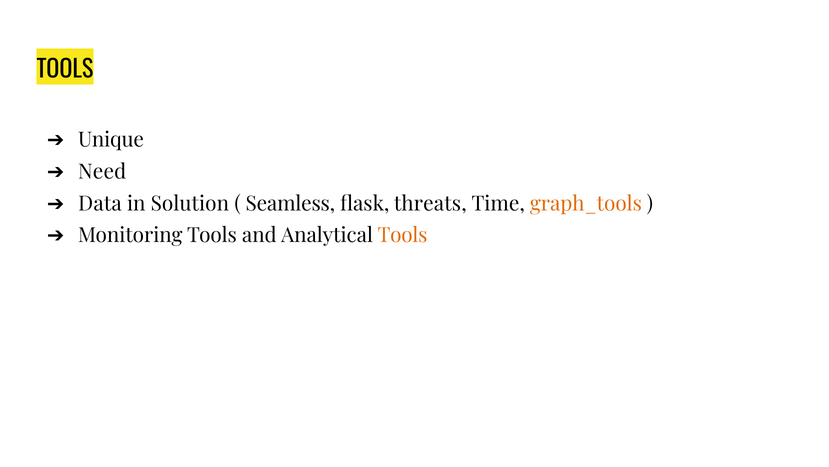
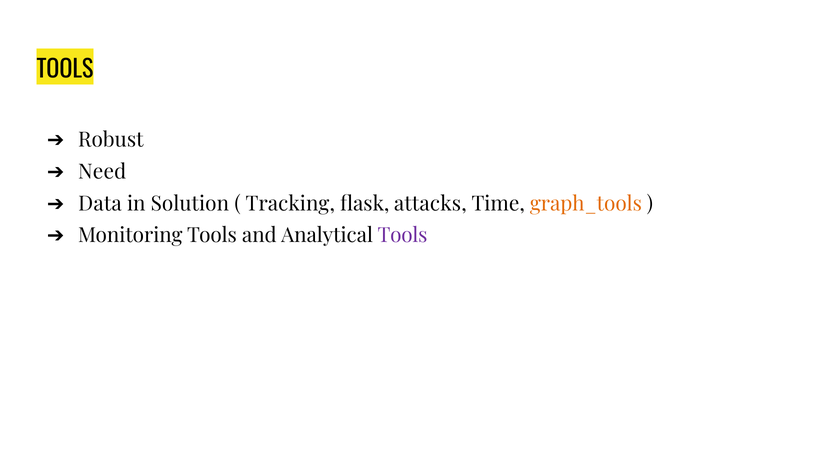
Unique: Unique -> Robust
Seamless: Seamless -> Tracking
threats: threats -> attacks
Tools at (402, 235) colour: orange -> purple
